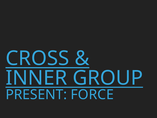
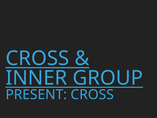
PRESENT FORCE: FORCE -> CROSS
